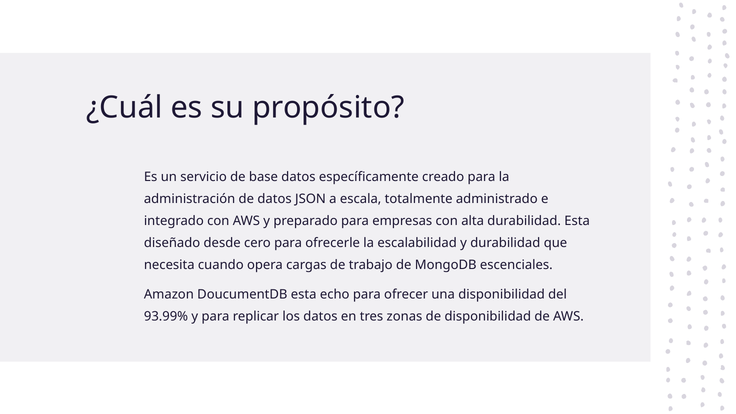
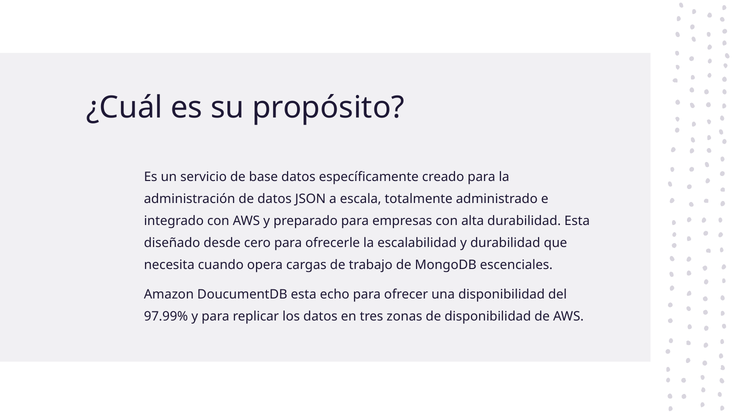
93.99%: 93.99% -> 97.99%
